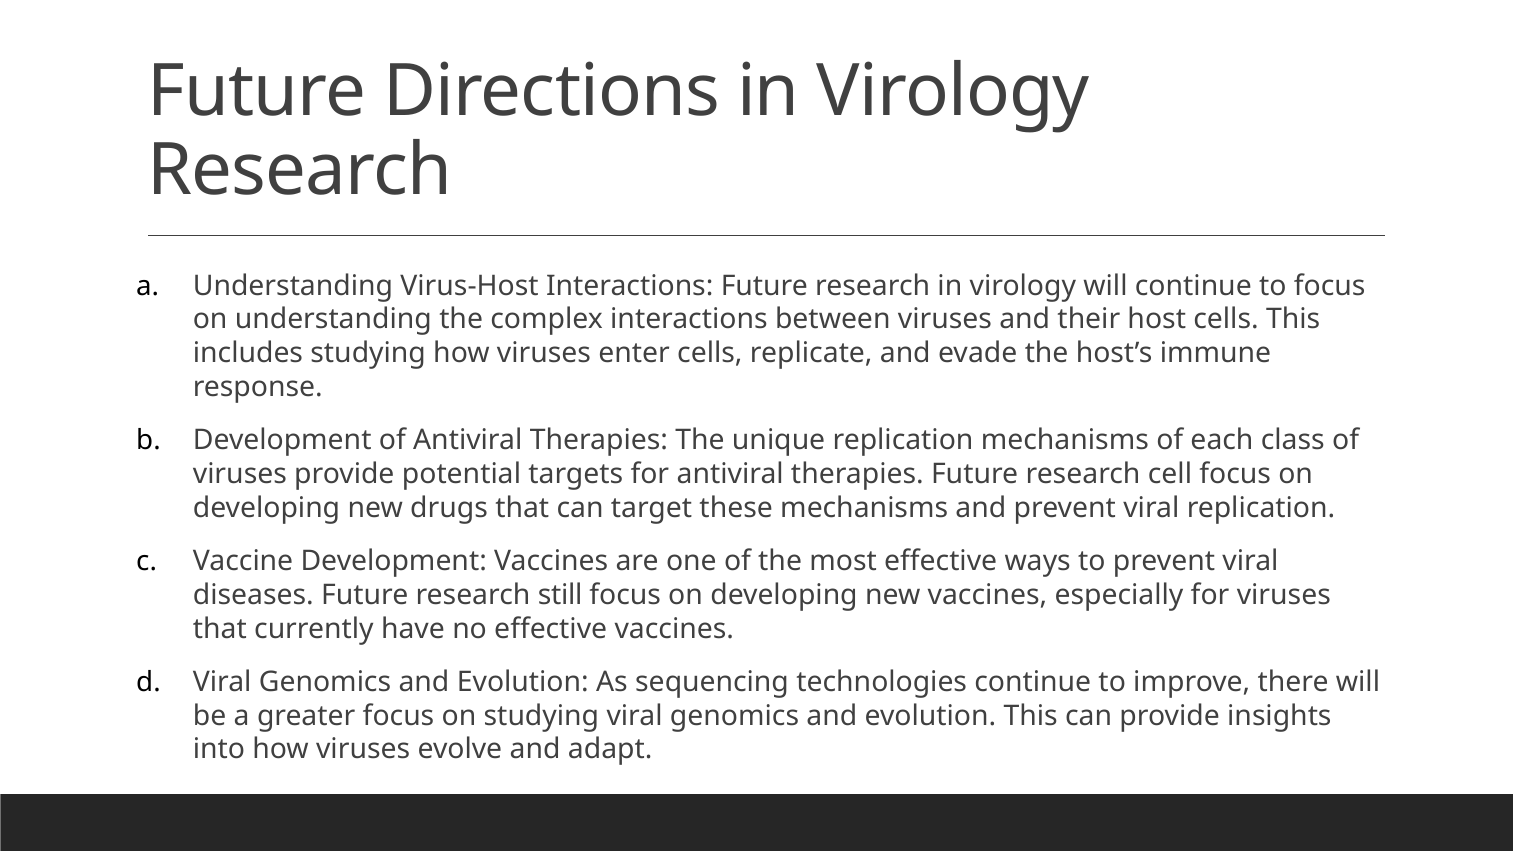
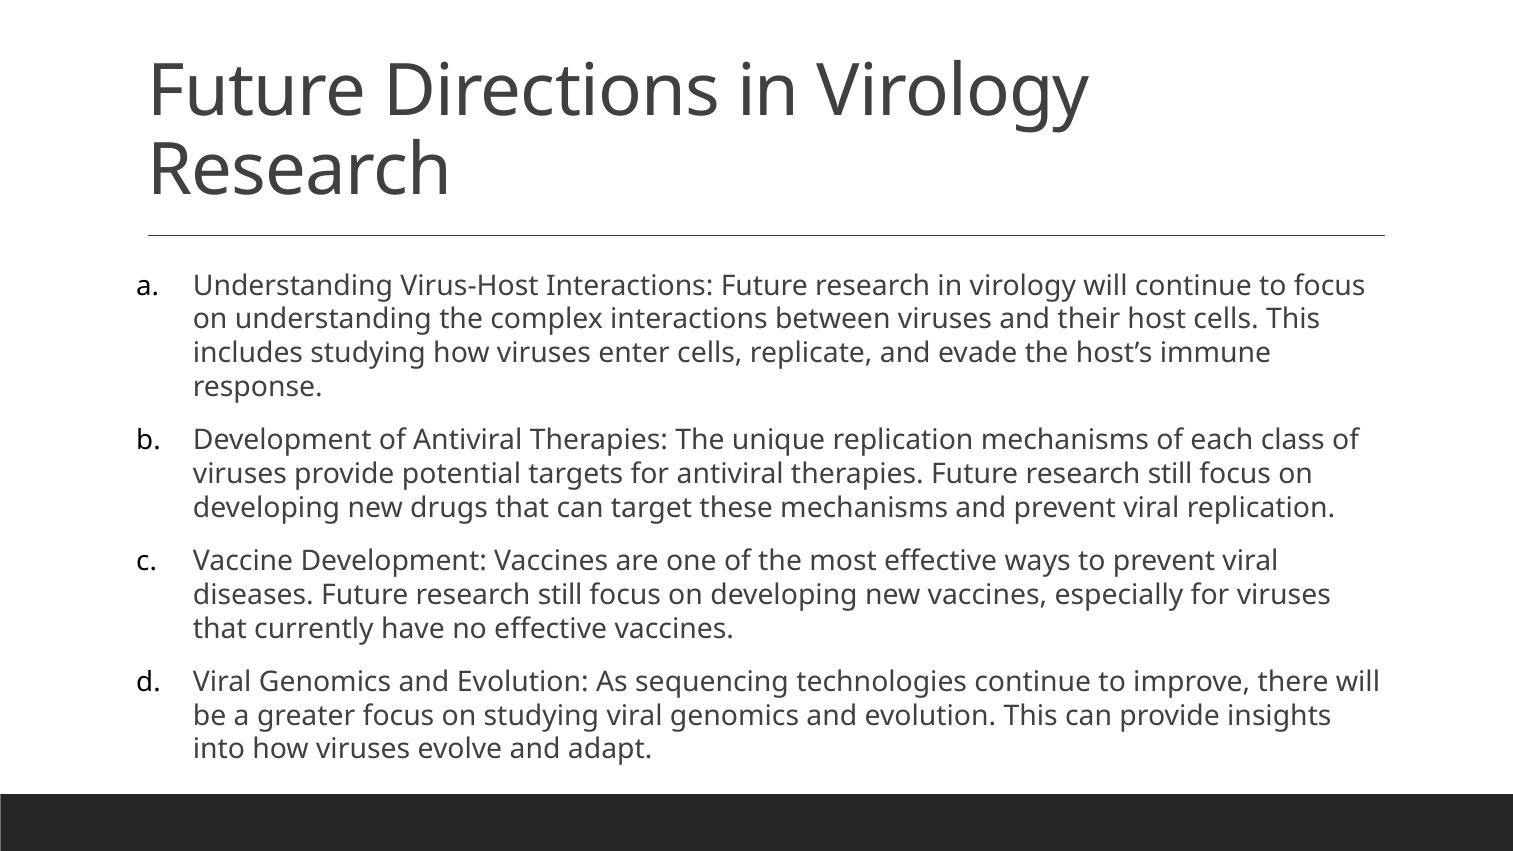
therapies Future research cell: cell -> still
